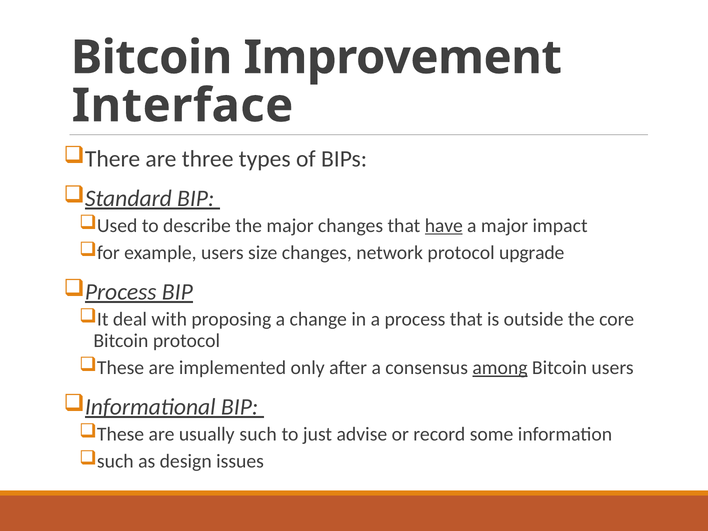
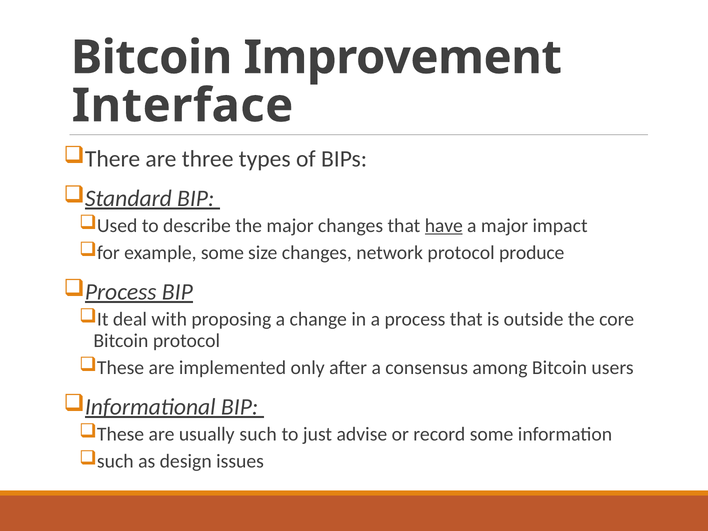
example users: users -> some
upgrade: upgrade -> produce
among underline: present -> none
